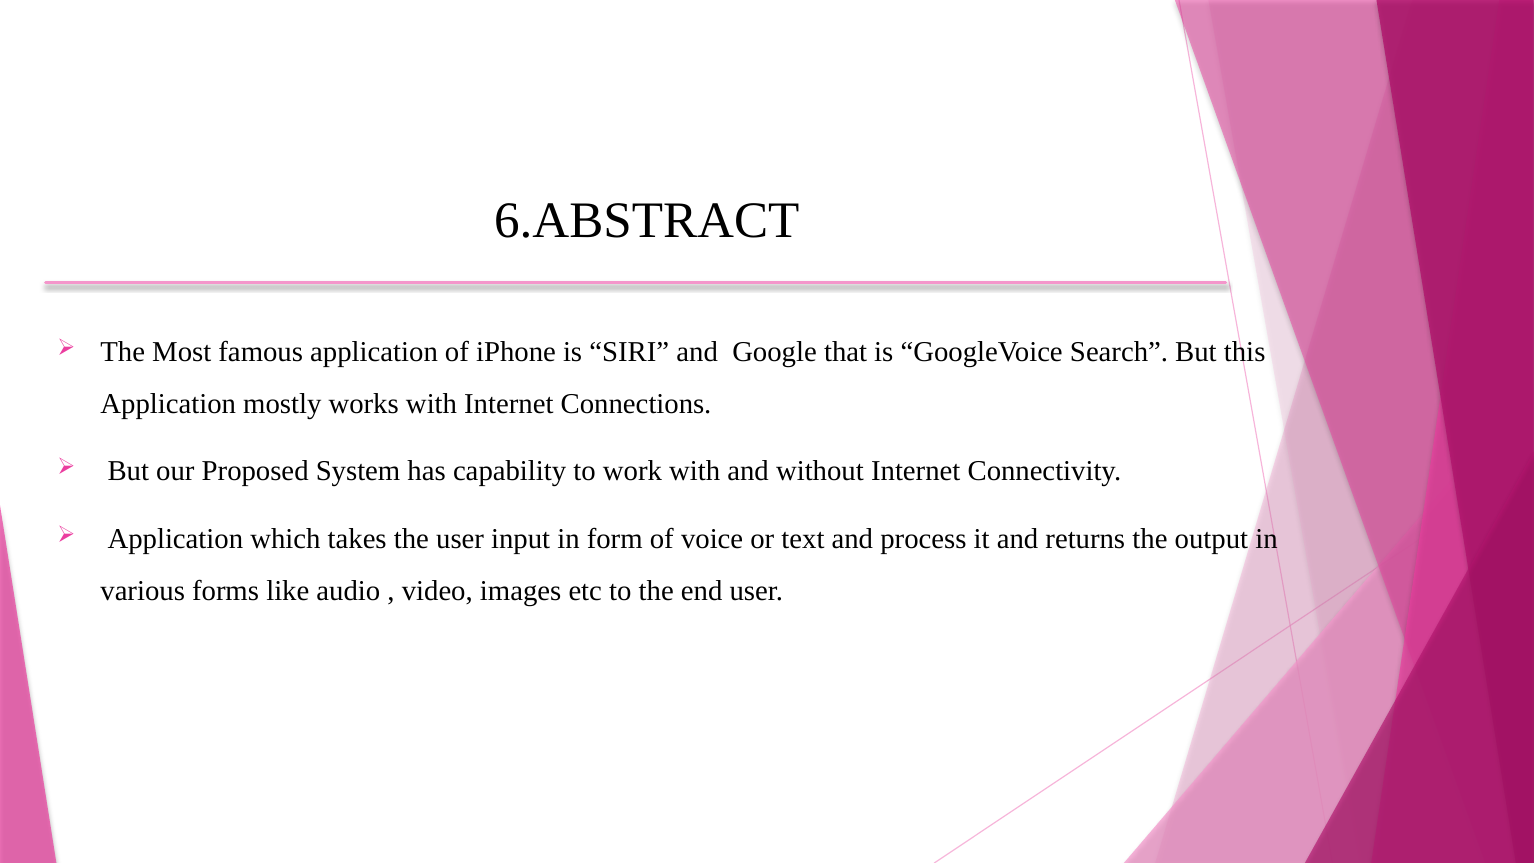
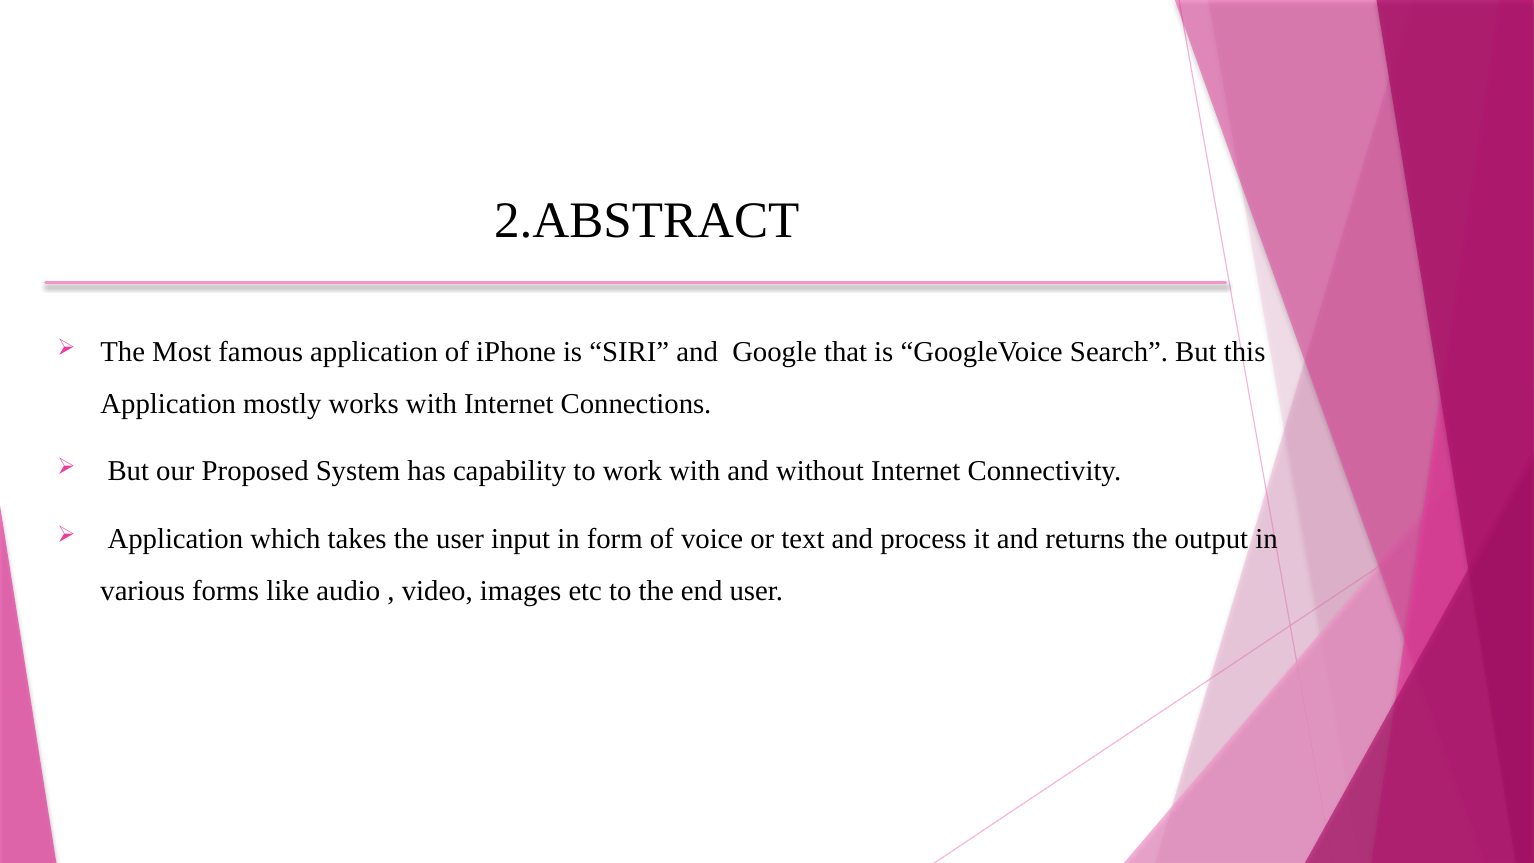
6.ABSTRACT: 6.ABSTRACT -> 2.ABSTRACT
